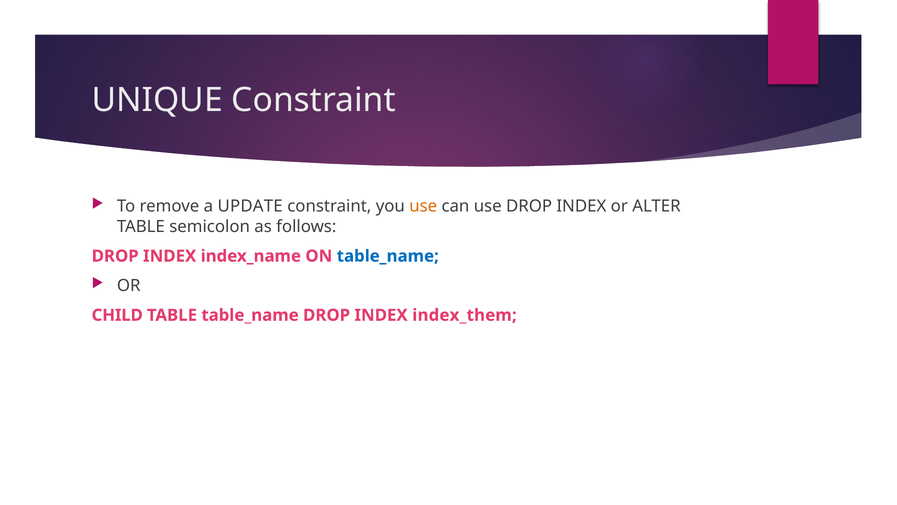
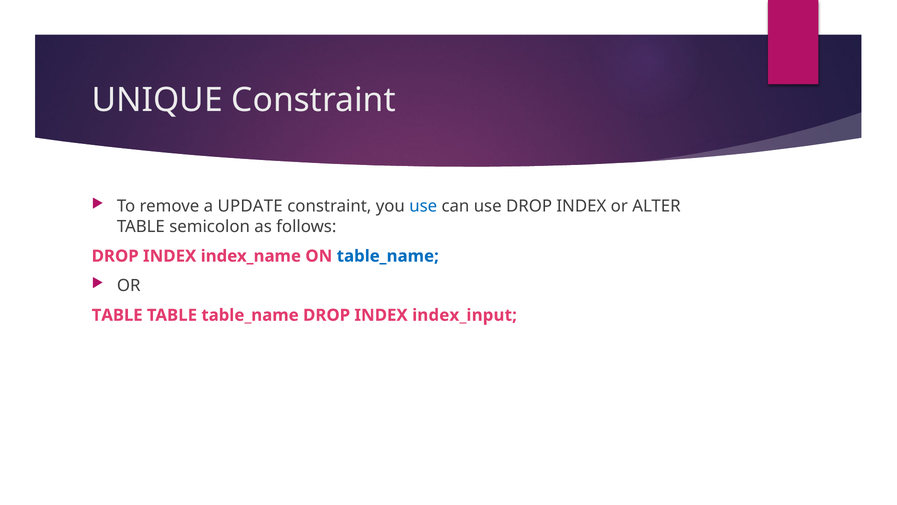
use at (423, 206) colour: orange -> blue
CHILD at (117, 315): CHILD -> TABLE
index_them: index_them -> index_input
